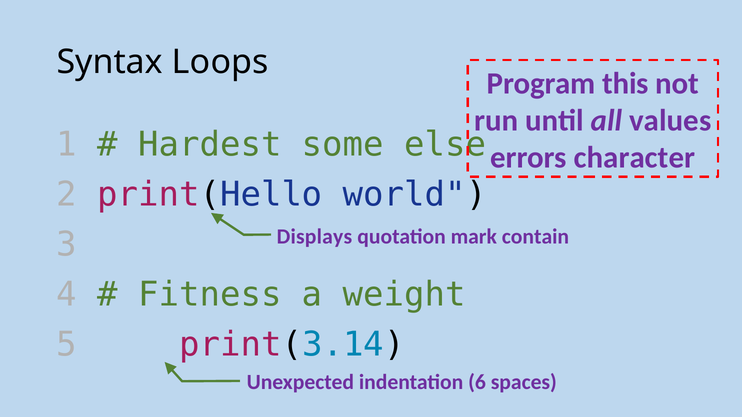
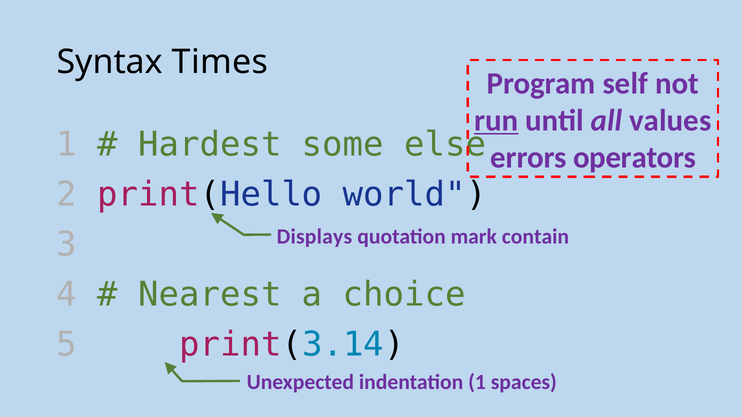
Loops: Loops -> Times
this: this -> self
run underline: none -> present
character: character -> operators
Fitness: Fitness -> Nearest
weight: weight -> choice
indentation 6: 6 -> 1
